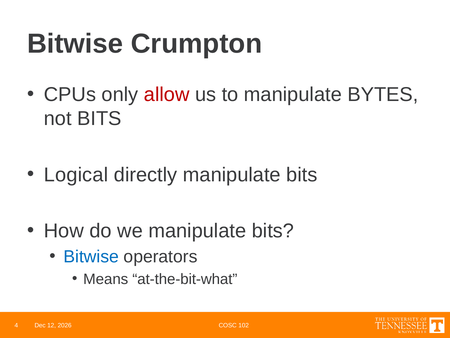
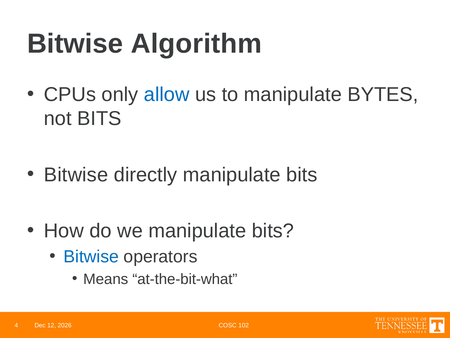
Crumpton: Crumpton -> Algorithm
allow colour: red -> blue
Logical at (76, 174): Logical -> Bitwise
